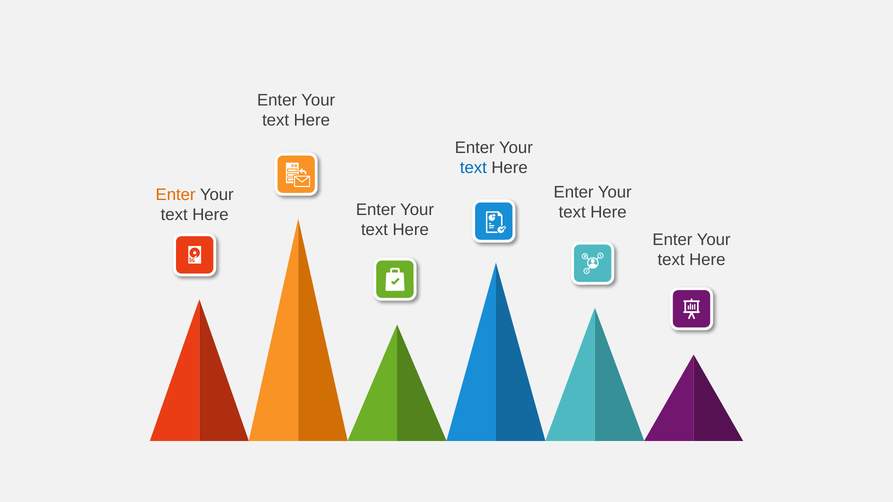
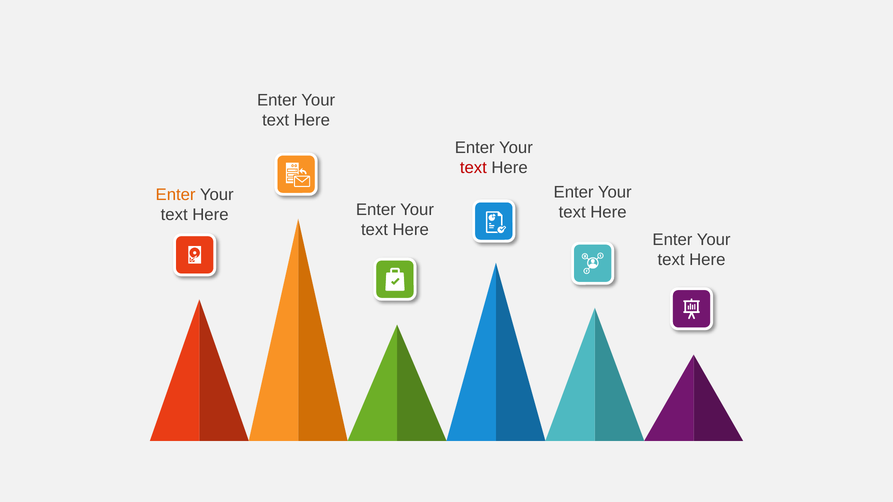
text at (473, 168) colour: blue -> red
